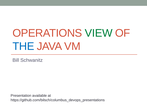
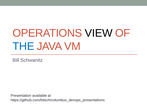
VIEW colour: green -> black
